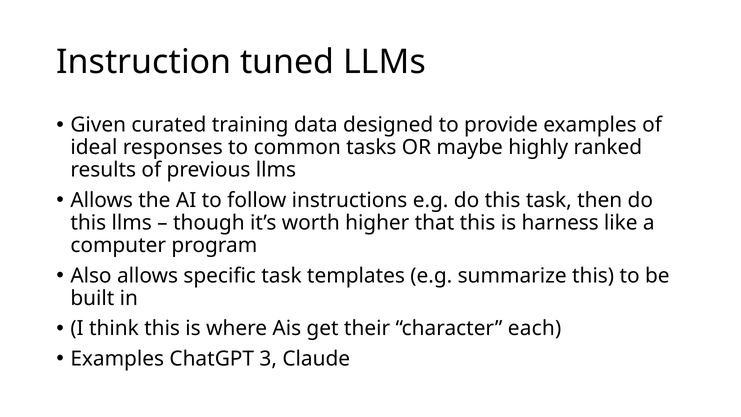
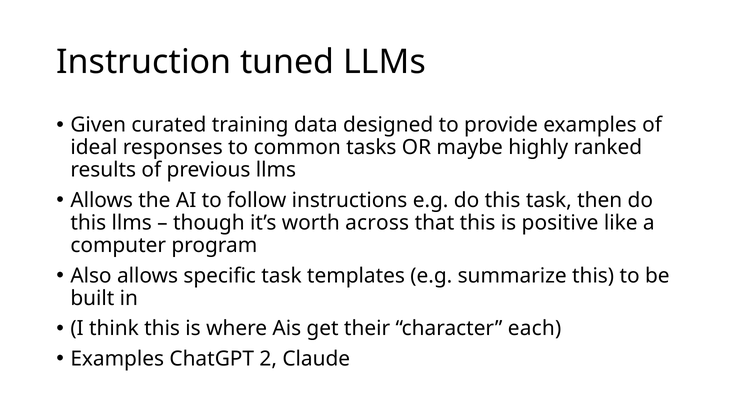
higher: higher -> across
harness: harness -> positive
3: 3 -> 2
